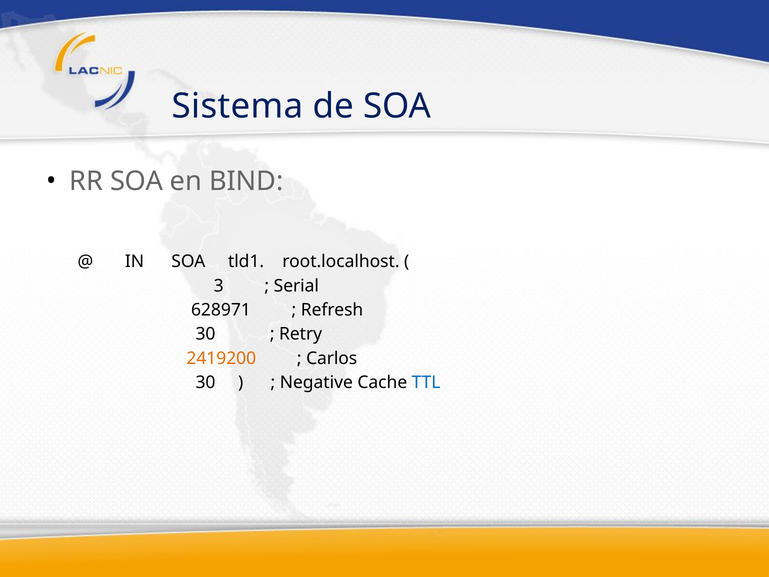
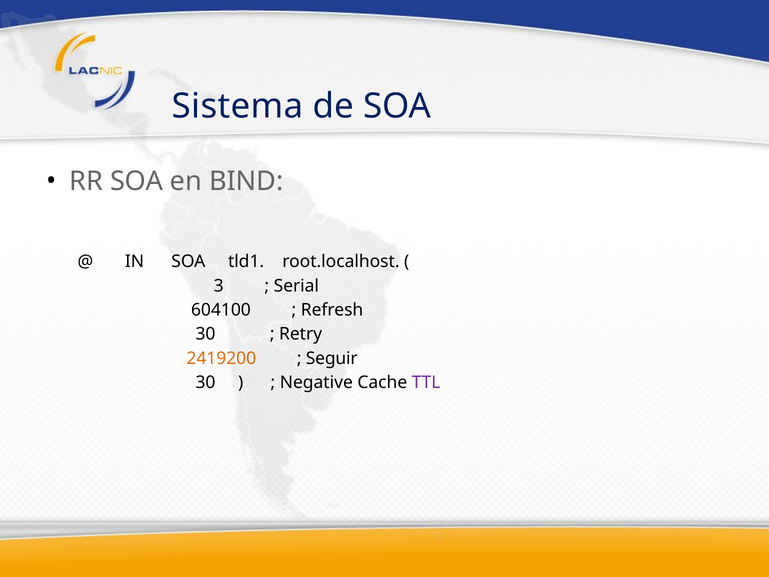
628971: 628971 -> 604100
Carlos: Carlos -> Seguir
TTL colour: blue -> purple
